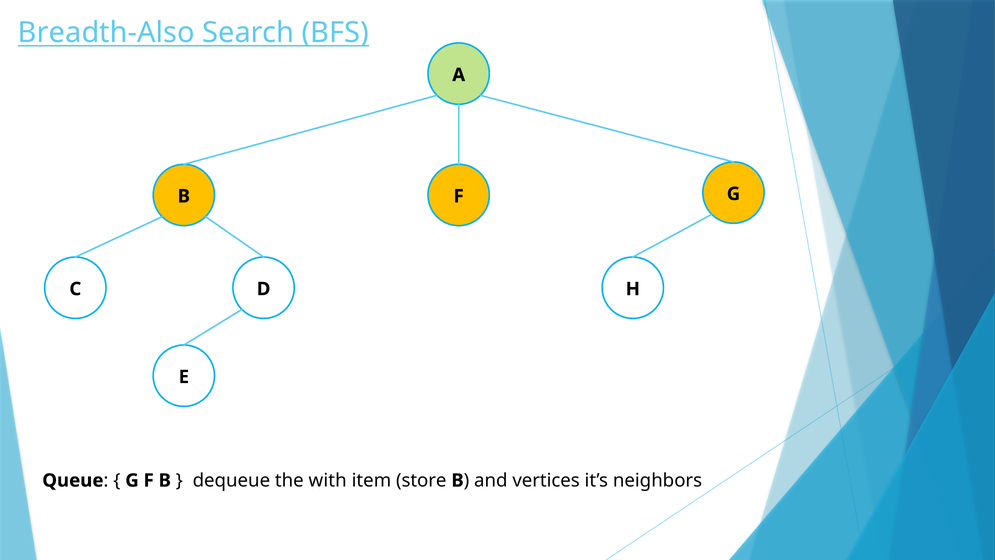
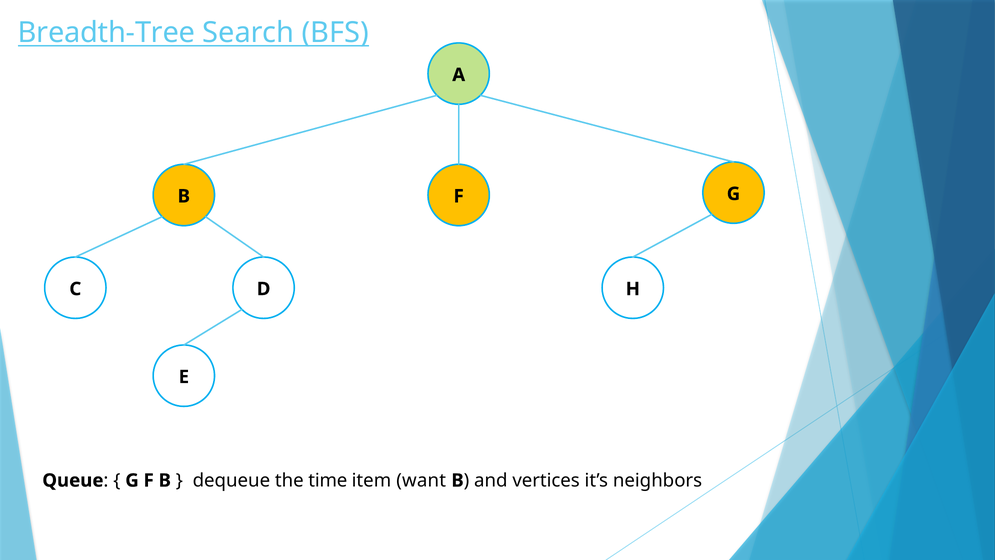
Breadth-Also: Breadth-Also -> Breadth-Tree
with: with -> time
store: store -> want
